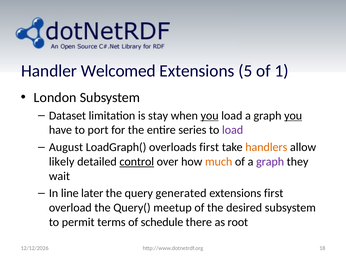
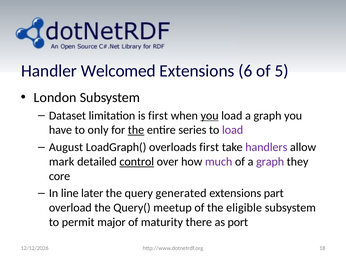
5: 5 -> 6
1: 1 -> 5
is stay: stay -> first
you at (293, 115) underline: present -> none
port: port -> only
the at (136, 130) underline: none -> present
handlers colour: orange -> purple
likely: likely -> mark
much colour: orange -> purple
wait: wait -> core
extensions first: first -> part
desired: desired -> eligible
terms: terms -> major
schedule: schedule -> maturity
root: root -> port
